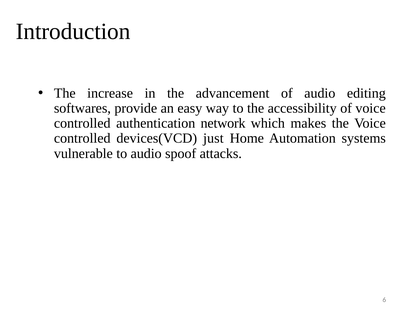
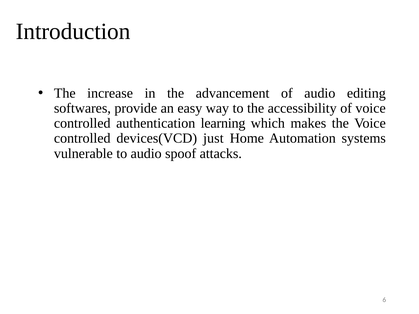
network: network -> learning
